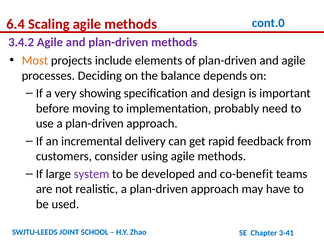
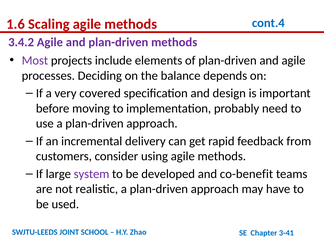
6.4: 6.4 -> 1.6
cont.0: cont.0 -> cont.4
Most colour: orange -> purple
showing: showing -> covered
